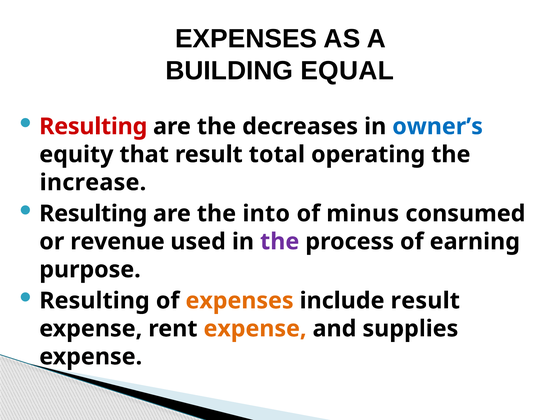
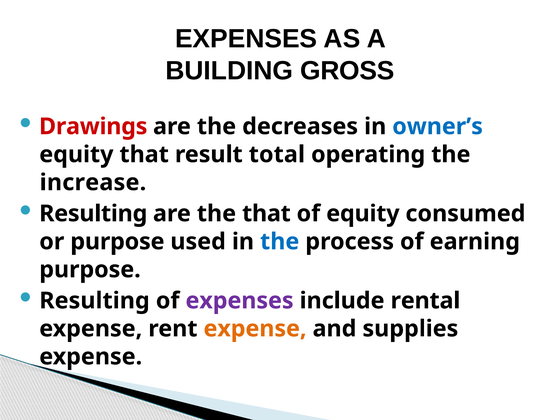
EQUAL: EQUAL -> GROSS
Resulting at (93, 126): Resulting -> Drawings
the into: into -> that
of minus: minus -> equity
or revenue: revenue -> purpose
the at (280, 242) colour: purple -> blue
expenses at (240, 301) colour: orange -> purple
include result: result -> rental
